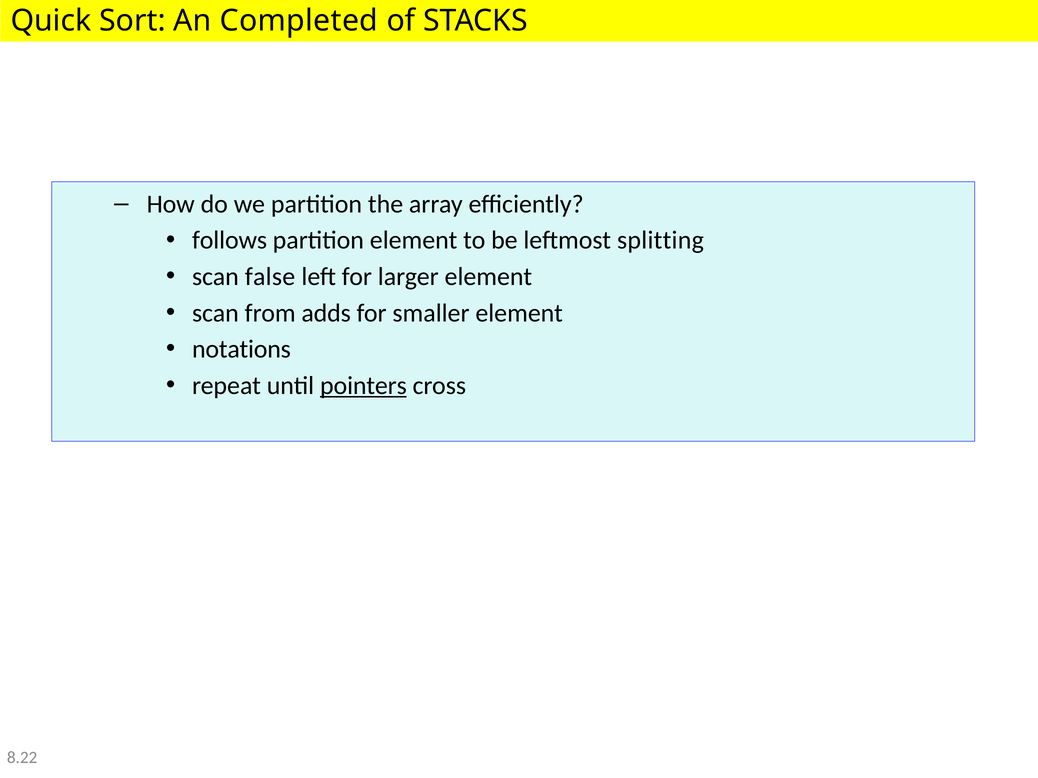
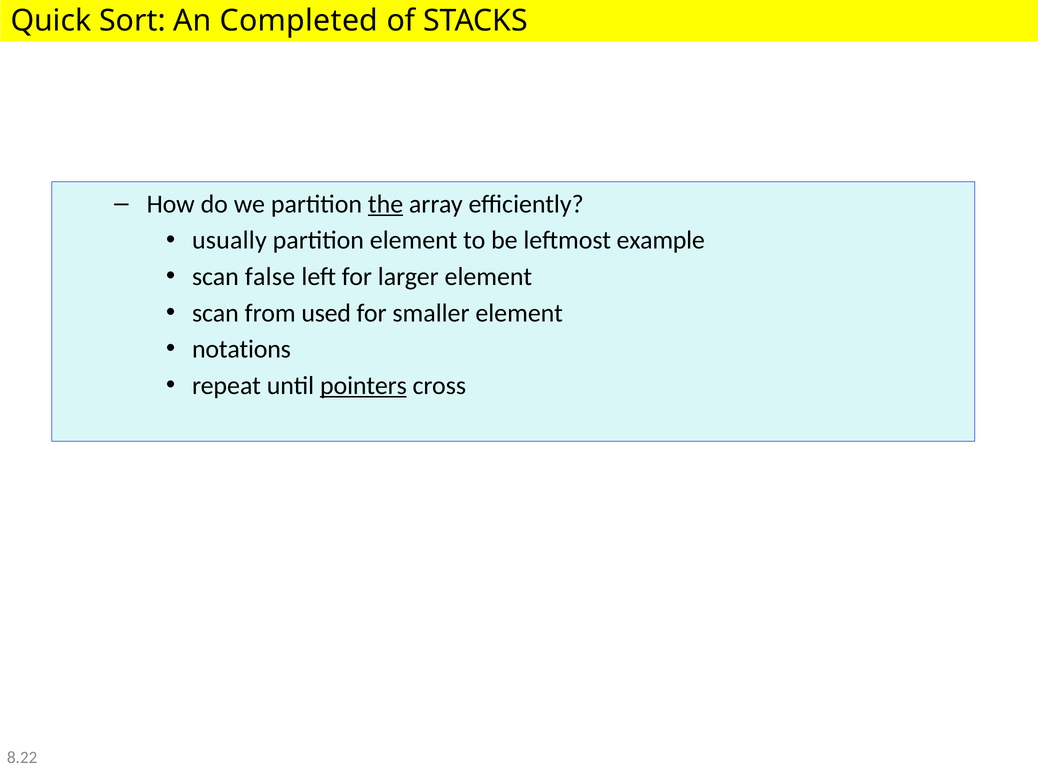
the underline: none -> present
follows: follows -> usually
splitting: splitting -> example
adds: adds -> used
